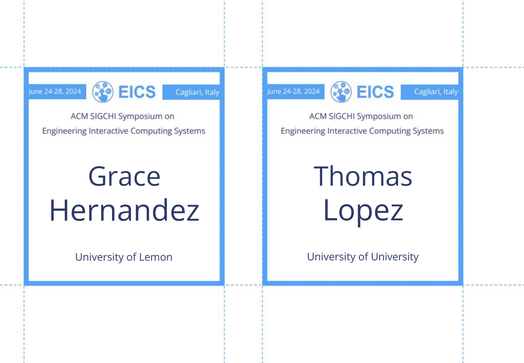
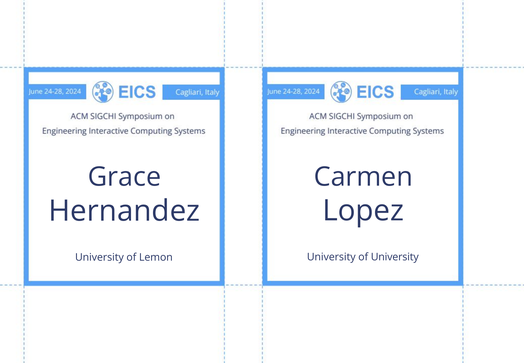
Thomas: Thomas -> Carmen
